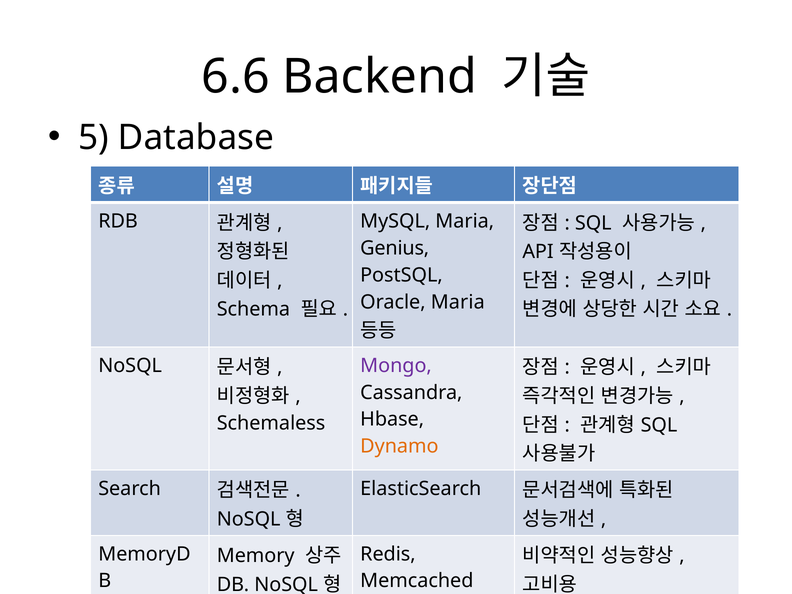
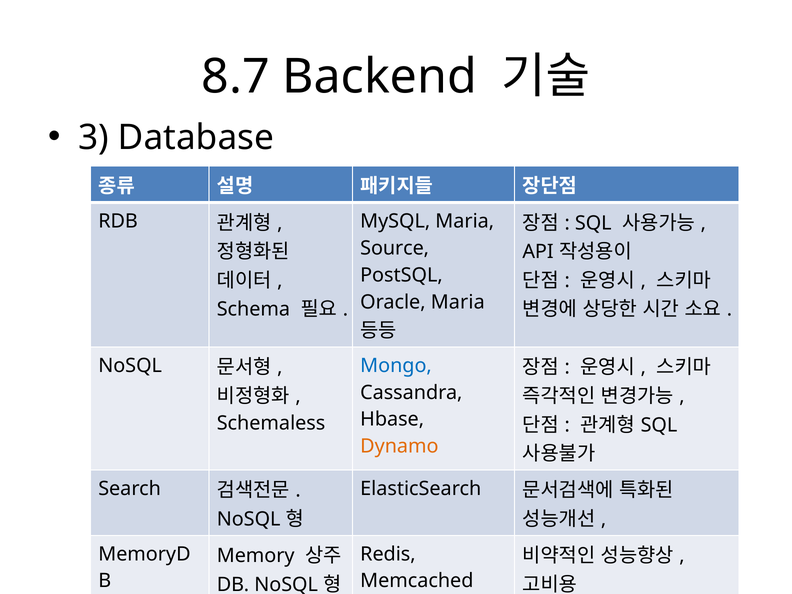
6.6: 6.6 -> 8.7
5: 5 -> 3
Genius: Genius -> Source
Mongo colour: purple -> blue
